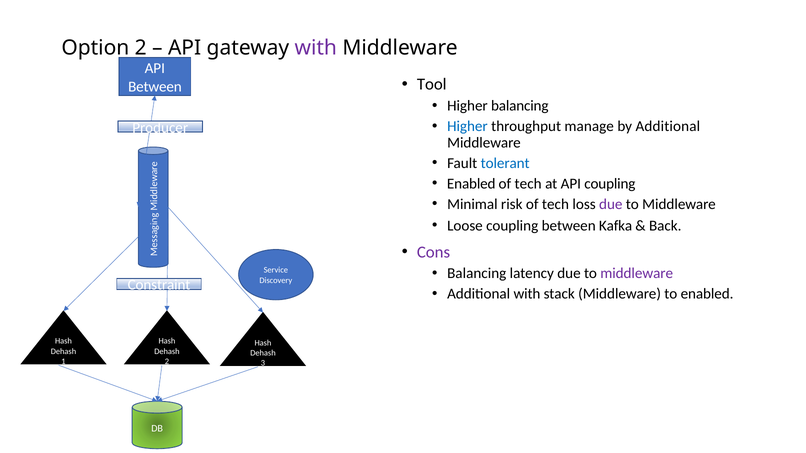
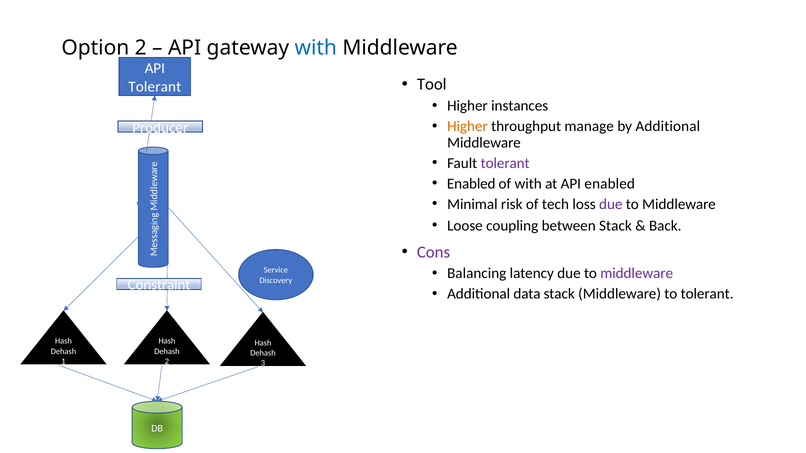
with at (316, 48) colour: purple -> blue
Between at (155, 87): Between -> Tolerant
Higher balancing: balancing -> instances
Higher at (467, 126) colour: blue -> orange
tolerant at (505, 163) colour: blue -> purple
tech at (528, 184): tech -> with
API coupling: coupling -> enabled
between Kafka: Kafka -> Stack
Additional with: with -> data
to enabled: enabled -> tolerant
